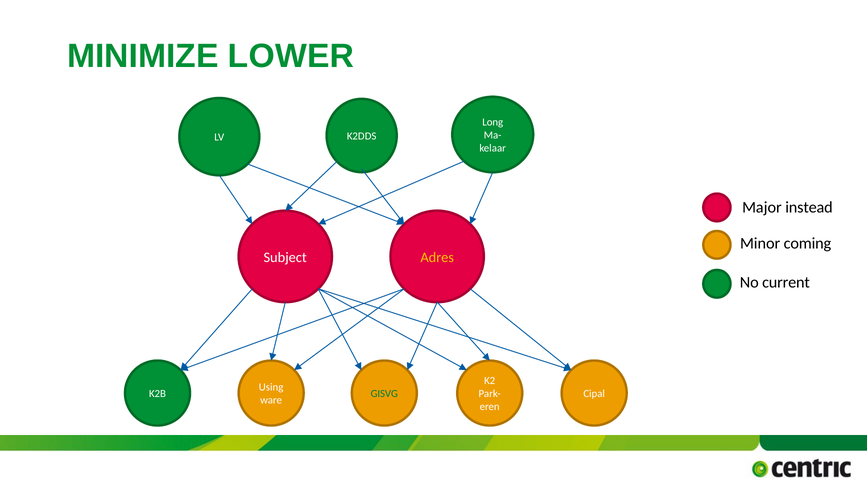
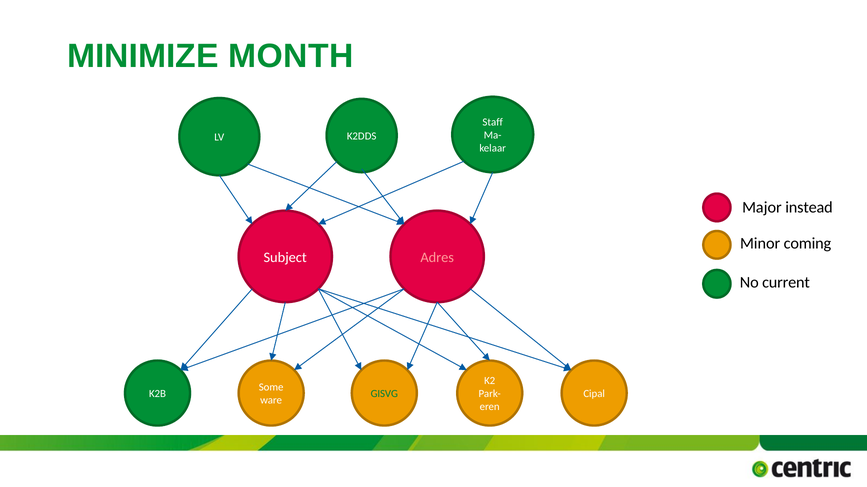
LOWER: LOWER -> MONTH
Long: Long -> Staff
Adres colour: yellow -> pink
Using: Using -> Some
